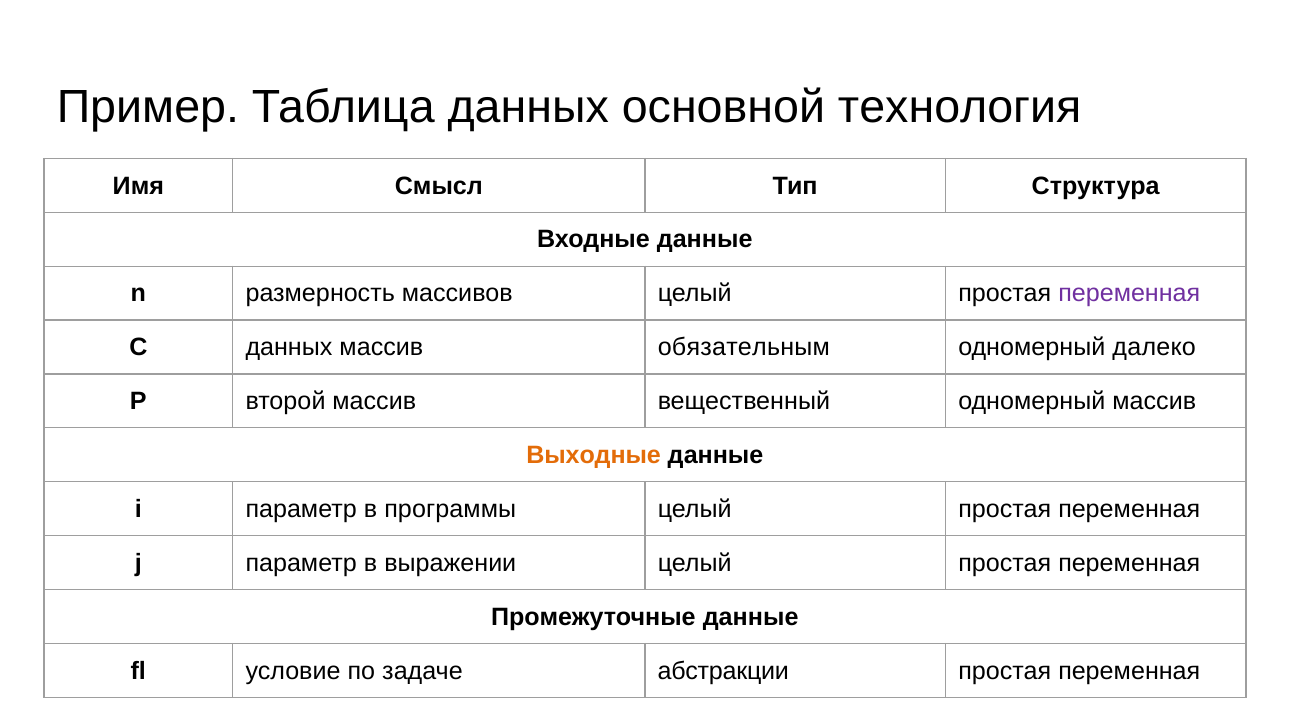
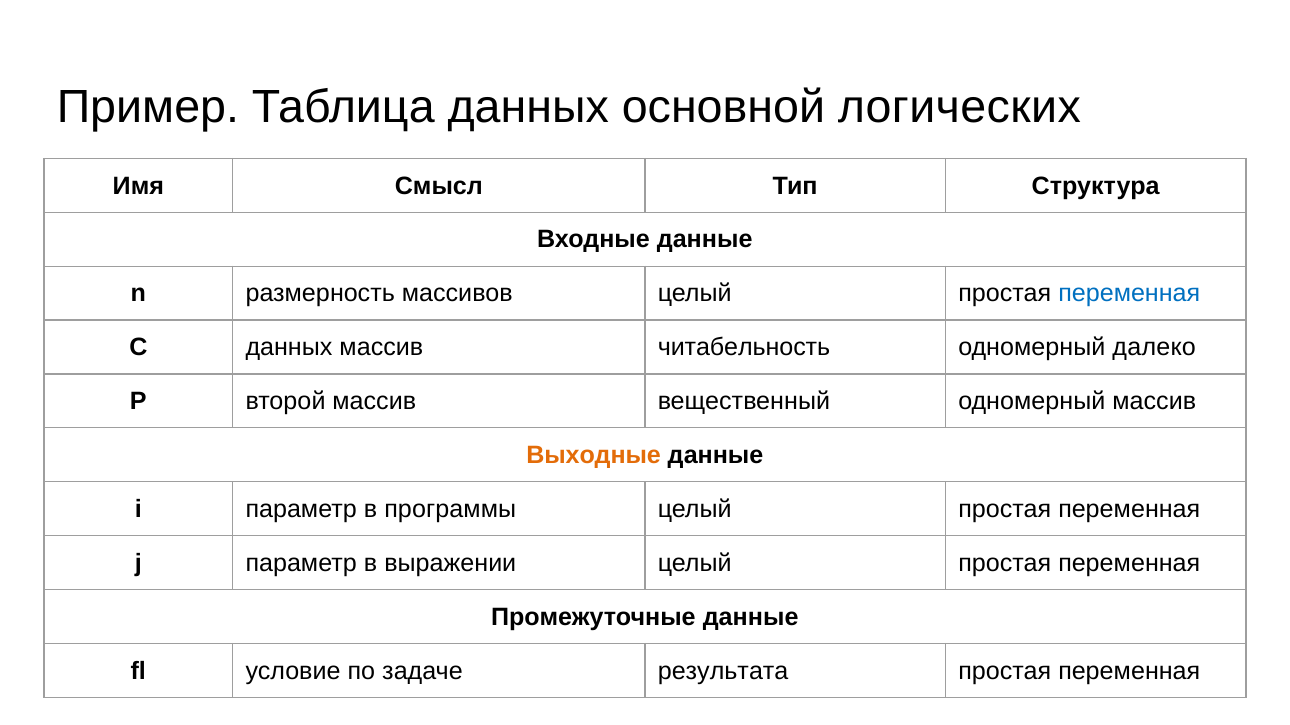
технология: технология -> логических
переменная at (1129, 294) colour: purple -> blue
обязательным: обязательным -> читабельность
абстракции: абстракции -> результата
